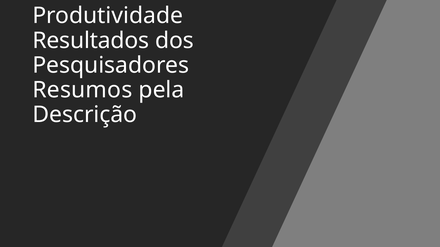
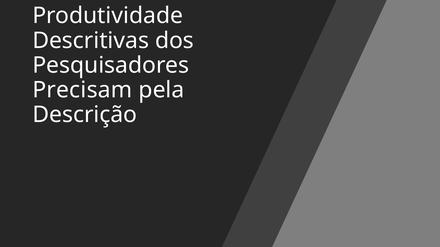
Resultados: Resultados -> Descritivas
Resumos: Resumos -> Precisam
